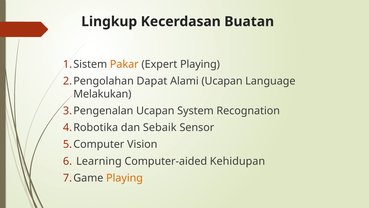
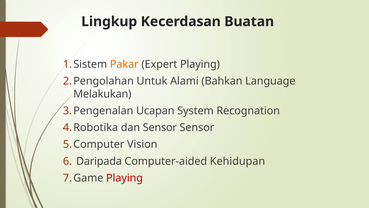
Dapat: Dapat -> Untuk
Alami Ucapan: Ucapan -> Bahkan
dan Sebaik: Sebaik -> Sensor
Learning: Learning -> Daripada
Playing at (125, 178) colour: orange -> red
